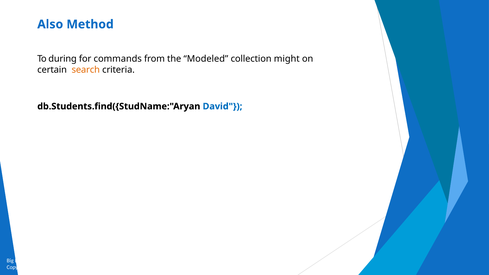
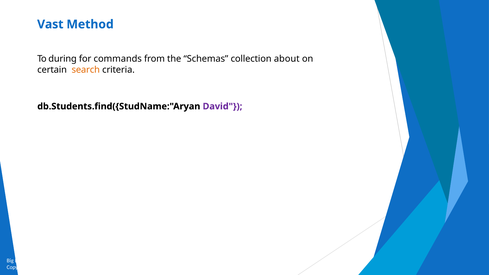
Also: Also -> Vast
Modeled: Modeled -> Schemas
might: might -> about
David colour: blue -> purple
